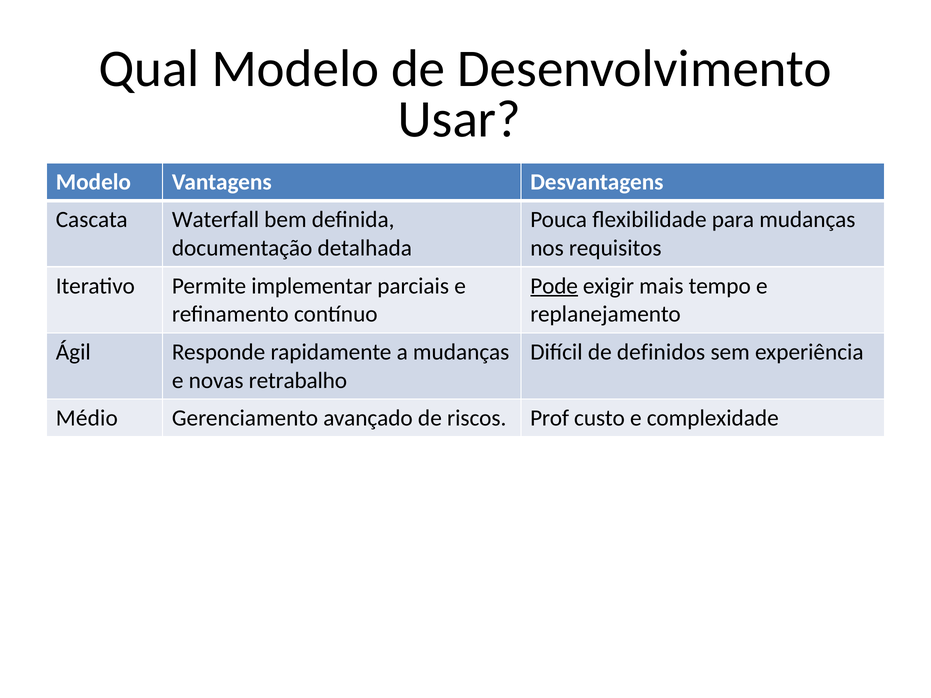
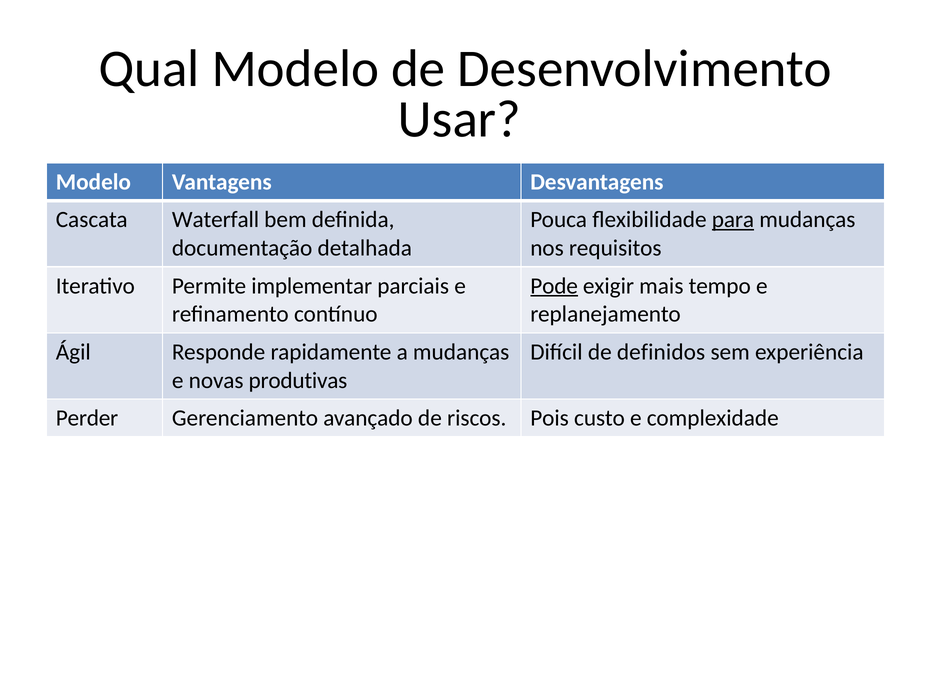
para underline: none -> present
retrabalho: retrabalho -> produtivas
Médio: Médio -> Perder
Prof: Prof -> Pois
